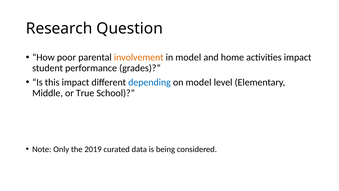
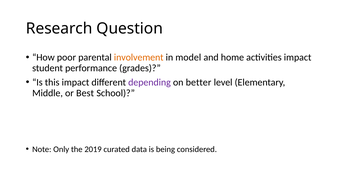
depending colour: blue -> purple
on model: model -> better
True: True -> Best
